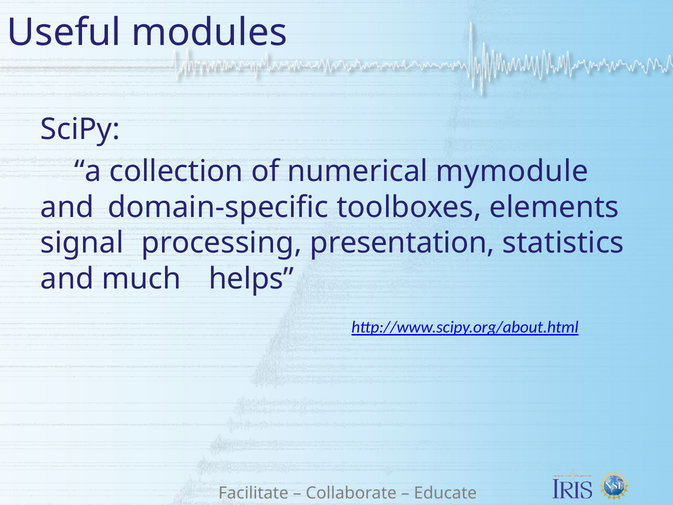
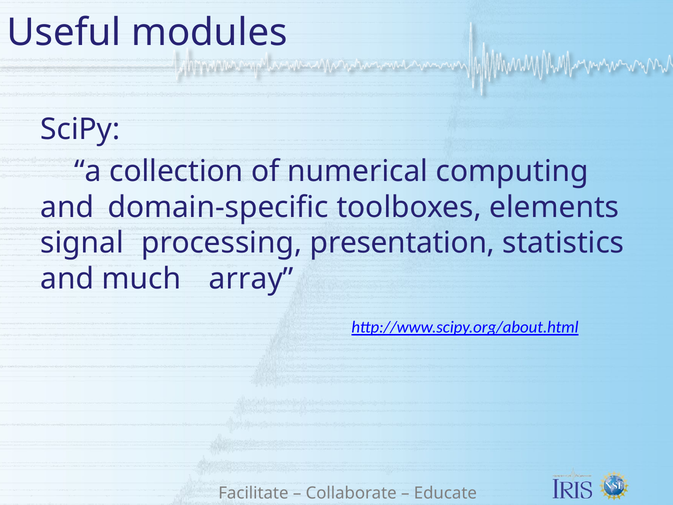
mymodule: mymodule -> computing
helps: helps -> array
